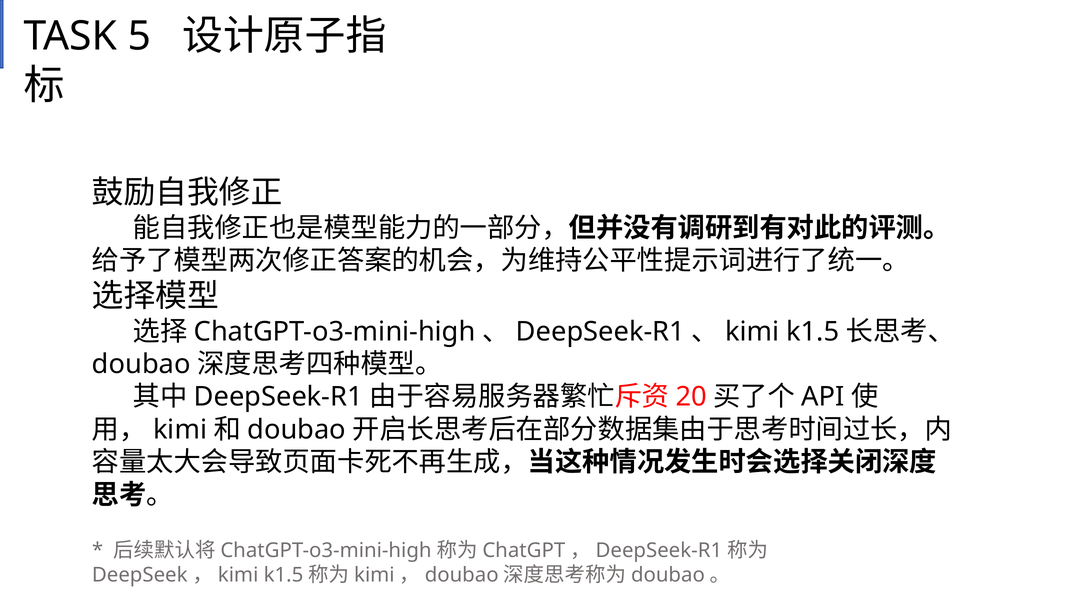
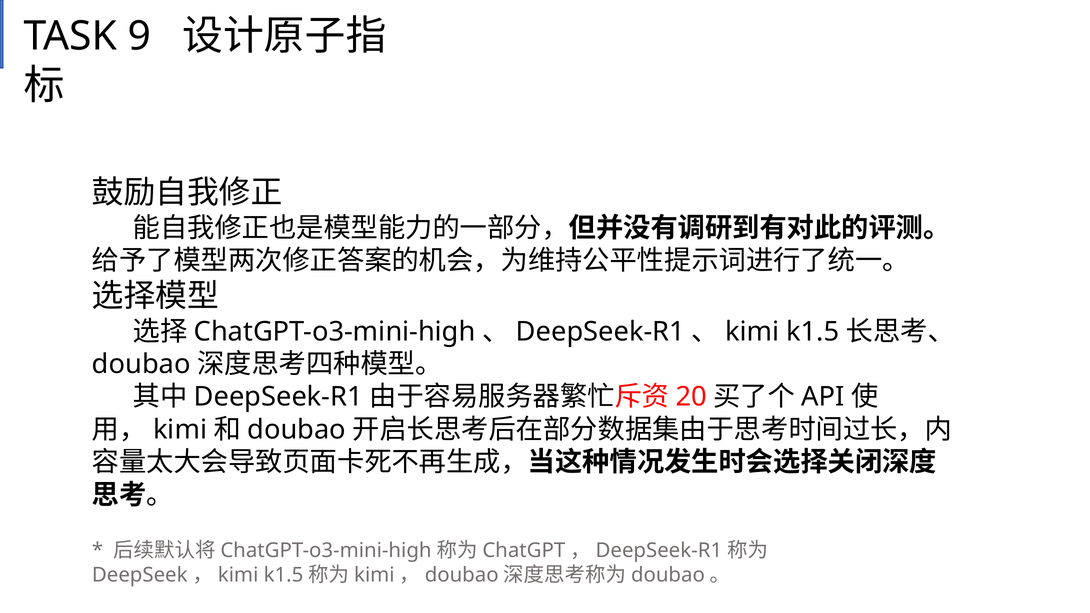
5: 5 -> 9
